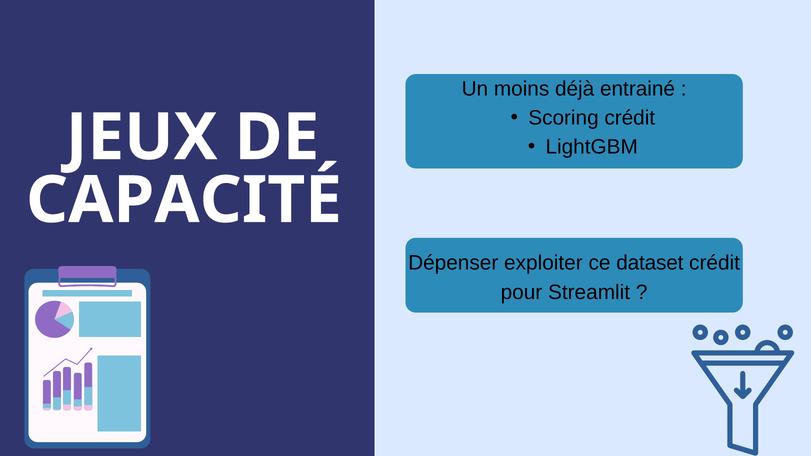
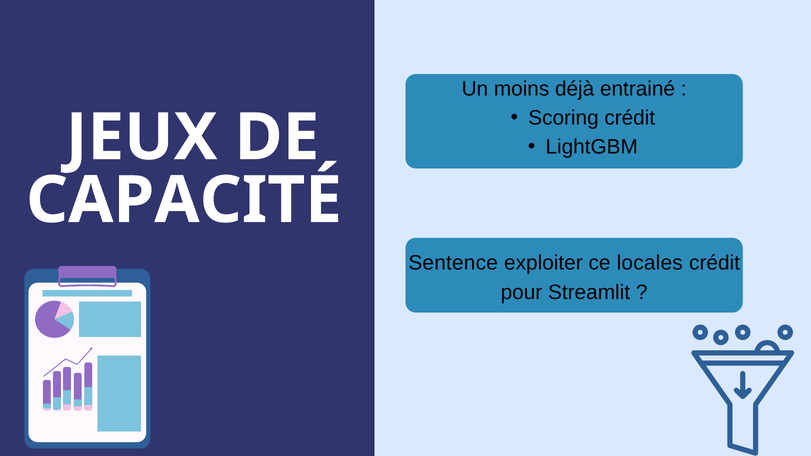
Dépenser: Dépenser -> Sentence
dataset: dataset -> locales
